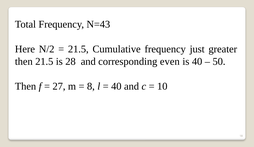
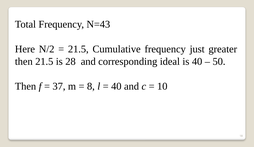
even: even -> ideal
27: 27 -> 37
